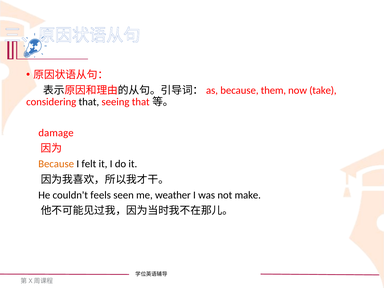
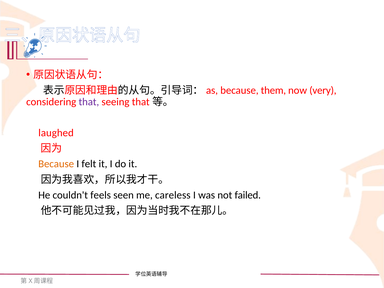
take: take -> very
that colour: black -> purple
damage: damage -> laughed
weather: weather -> careless
make: make -> failed
